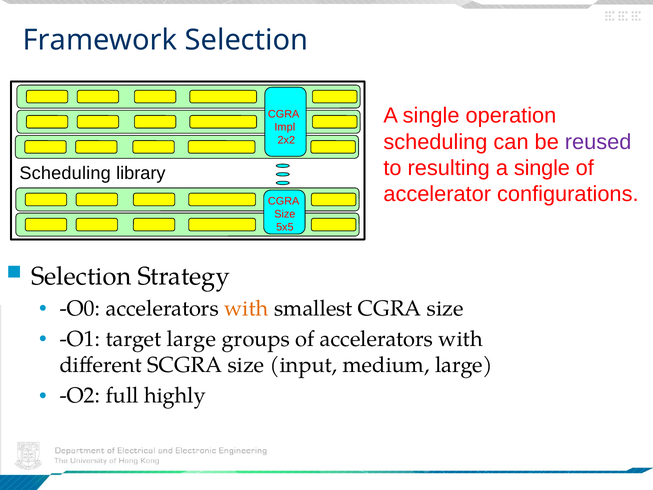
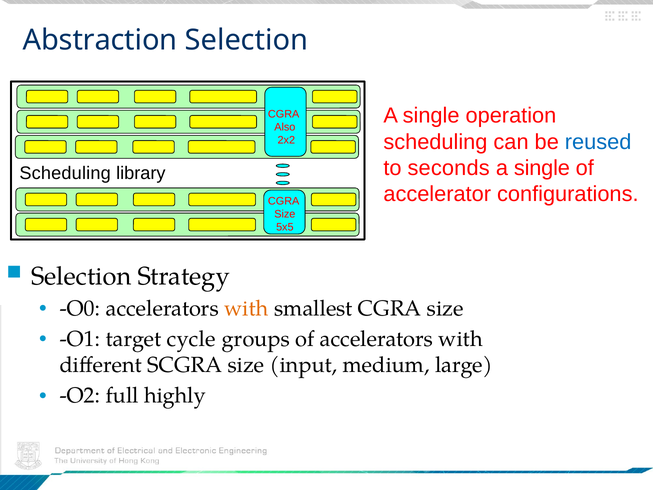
Framework: Framework -> Abstraction
Impl: Impl -> Also
reused colour: purple -> blue
resulting: resulting -> seconds
target large: large -> cycle
